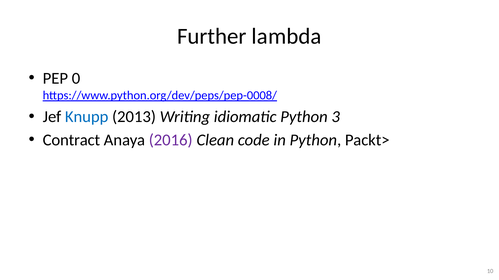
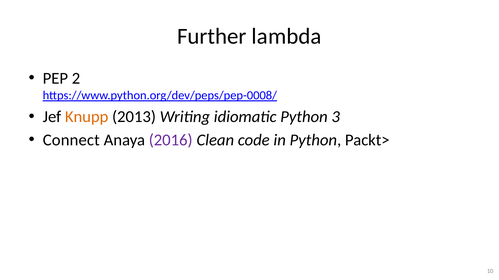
0: 0 -> 2
Knupp colour: blue -> orange
Contract: Contract -> Connect
